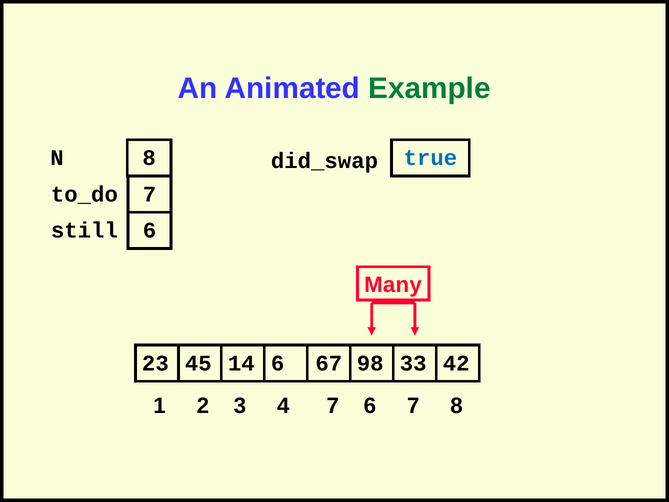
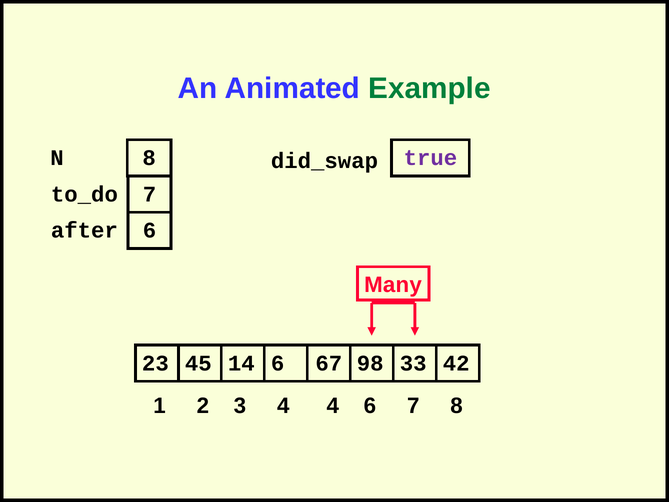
true colour: blue -> purple
still: still -> after
4 7: 7 -> 4
